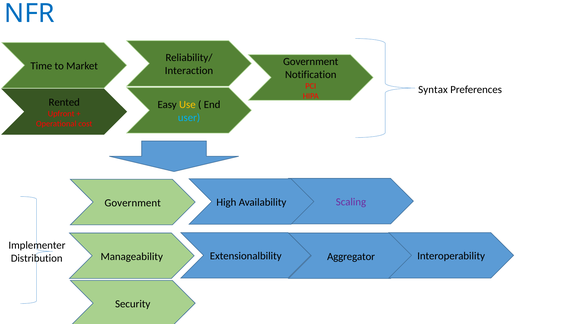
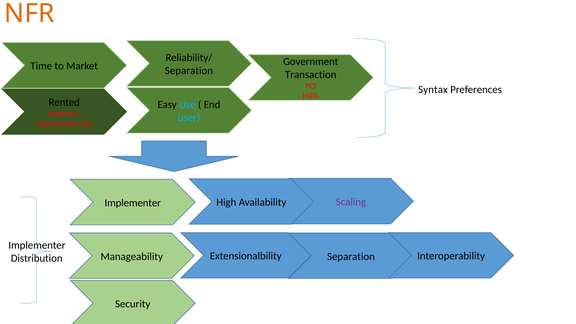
NFR colour: blue -> orange
Interaction at (189, 71): Interaction -> Separation
Notification: Notification -> Transaction
Use colour: yellow -> light blue
Government at (133, 203): Government -> Implementer
Extensionalbility Aggregator: Aggregator -> Separation
